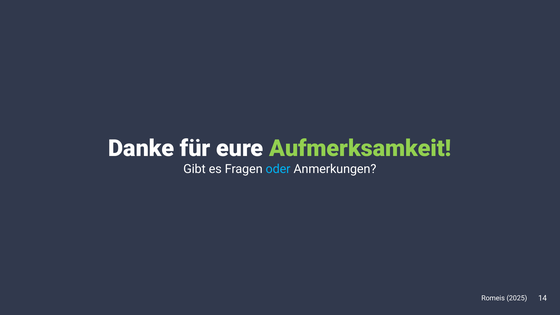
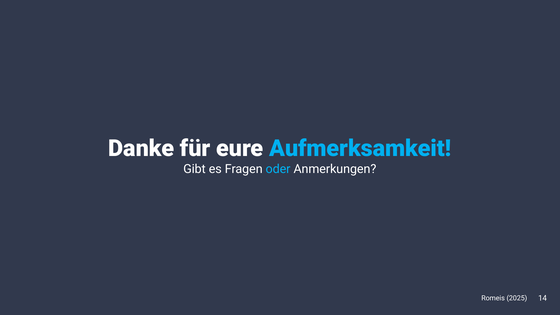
Aufmerksamkeit colour: light green -> light blue
